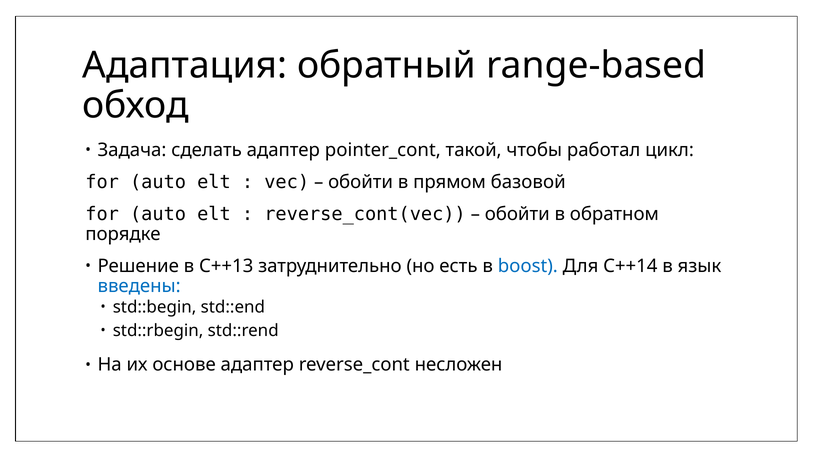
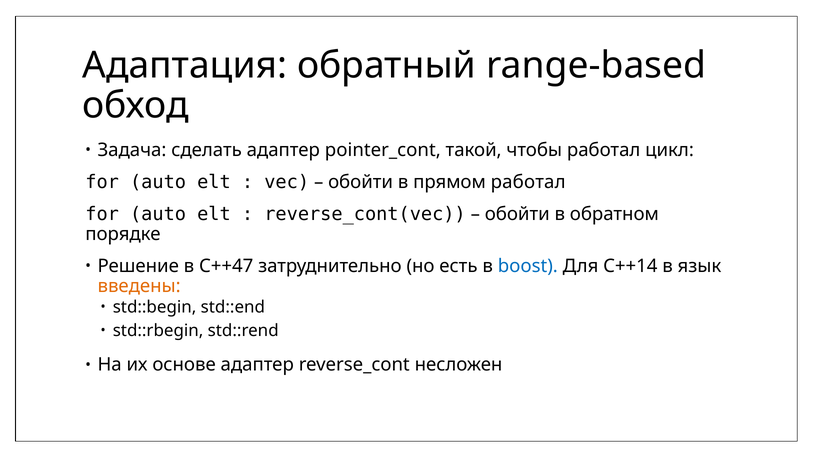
прямом базовой: базовой -> работал
C++13: C++13 -> C++47
введены colour: blue -> orange
